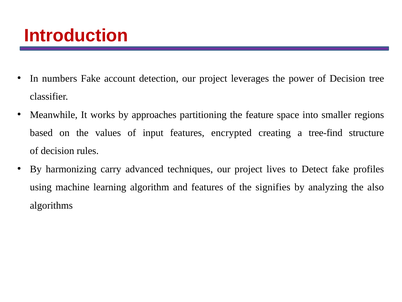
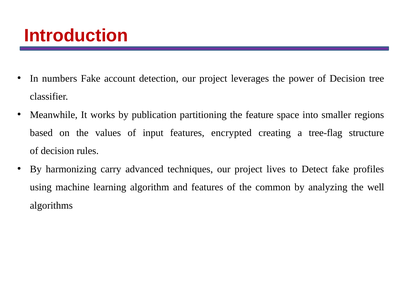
approaches: approaches -> publication
tree-find: tree-find -> tree-flag
signifies: signifies -> common
also: also -> well
